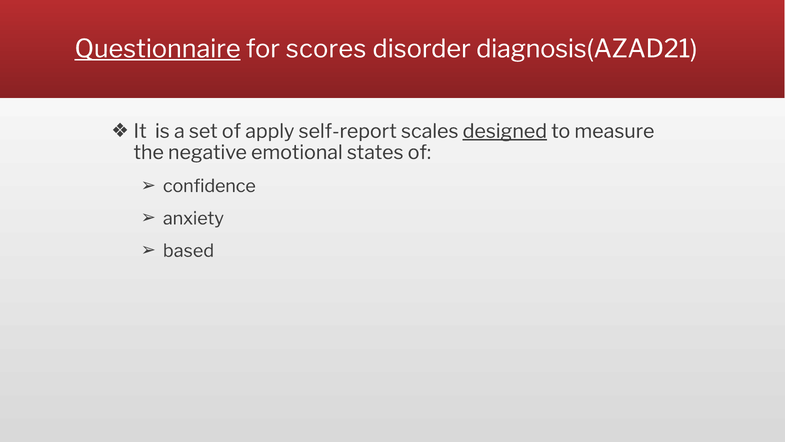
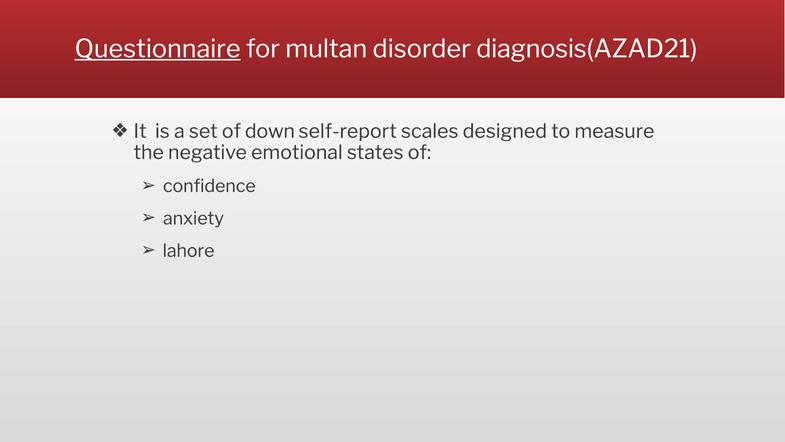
scores: scores -> multan
apply: apply -> down
designed underline: present -> none
based: based -> lahore
